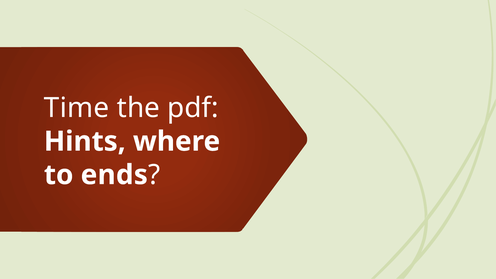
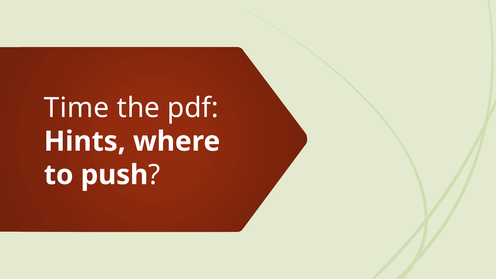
ends: ends -> push
